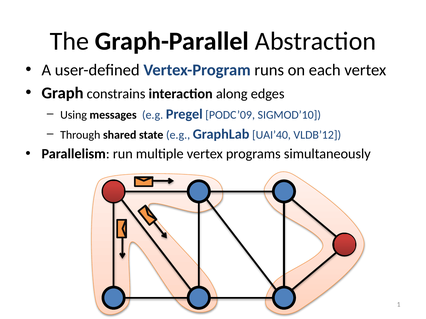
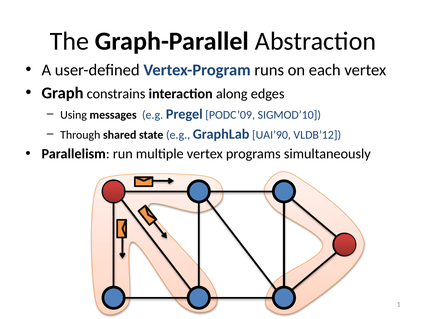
UAI’40: UAI’40 -> UAI’90
